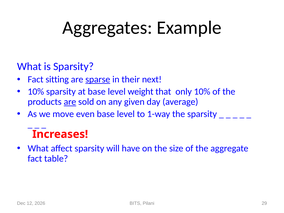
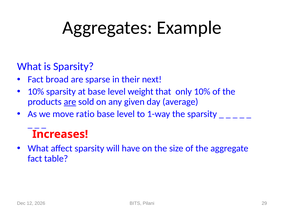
sitting: sitting -> broad
sparse underline: present -> none
even: even -> ratio
